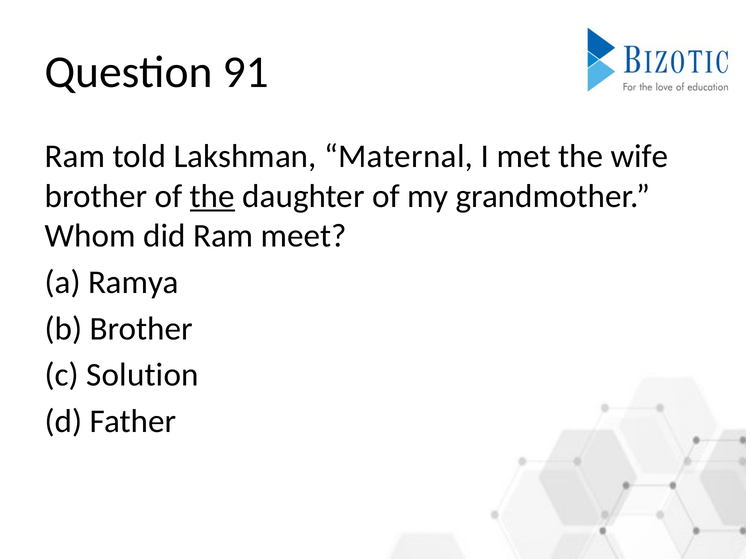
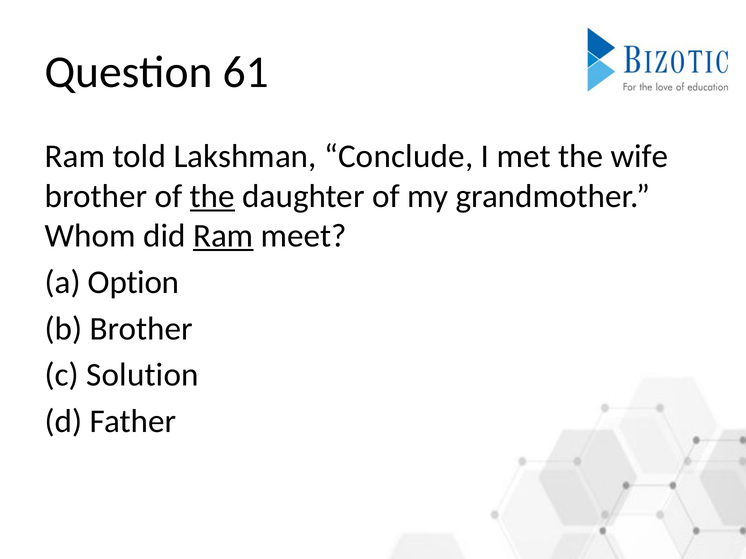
91: 91 -> 61
Maternal: Maternal -> Conclude
Ram at (223, 236) underline: none -> present
Ramya: Ramya -> Option
